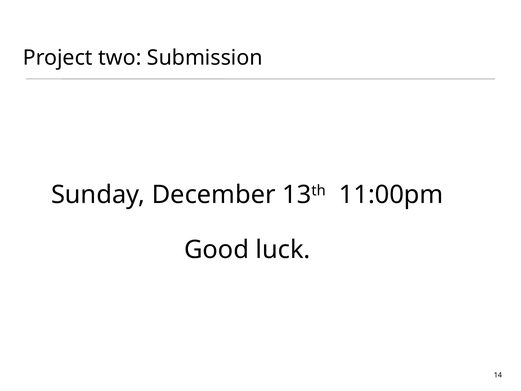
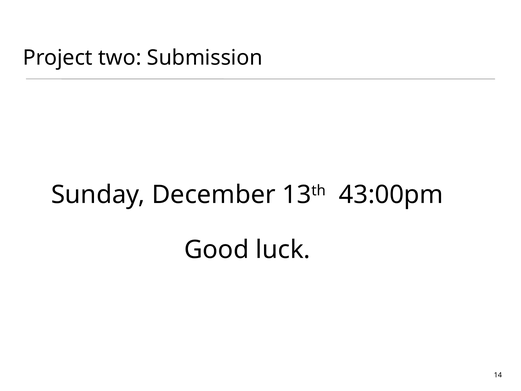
11:00pm: 11:00pm -> 43:00pm
